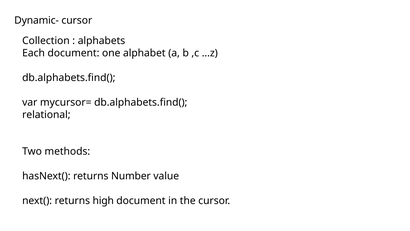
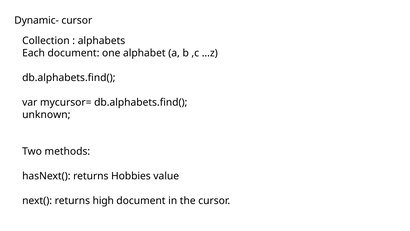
relational: relational -> unknown
Number: Number -> Hobbies
